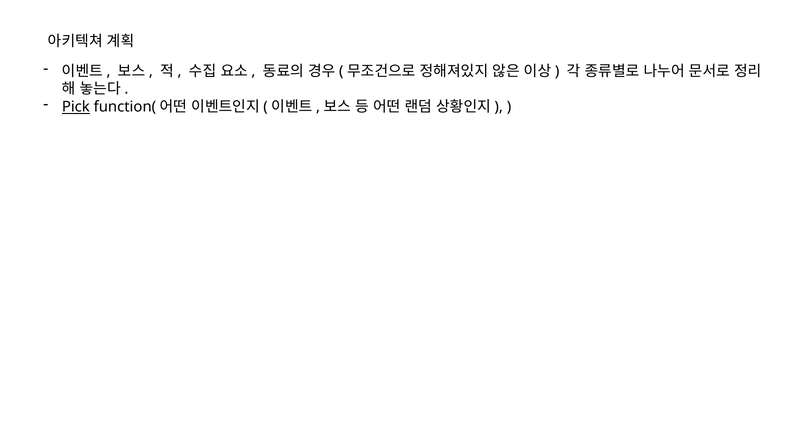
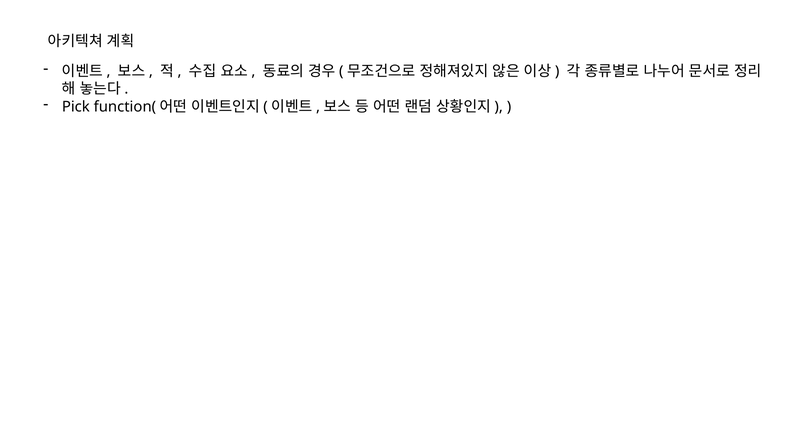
Pick underline: present -> none
